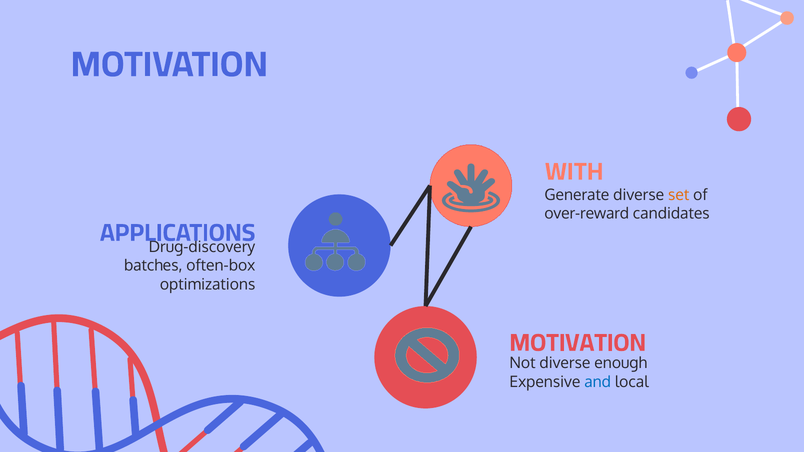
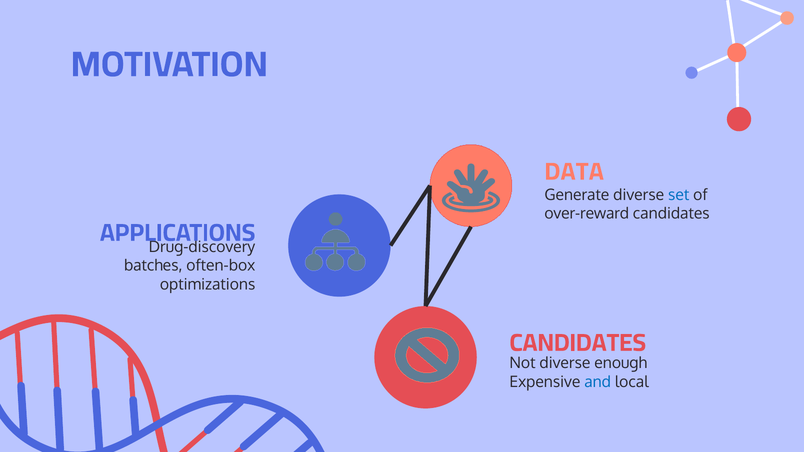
WITH: WITH -> DATA
set colour: orange -> blue
MOTIVATION at (578, 343): MOTIVATION -> CANDIDATES
